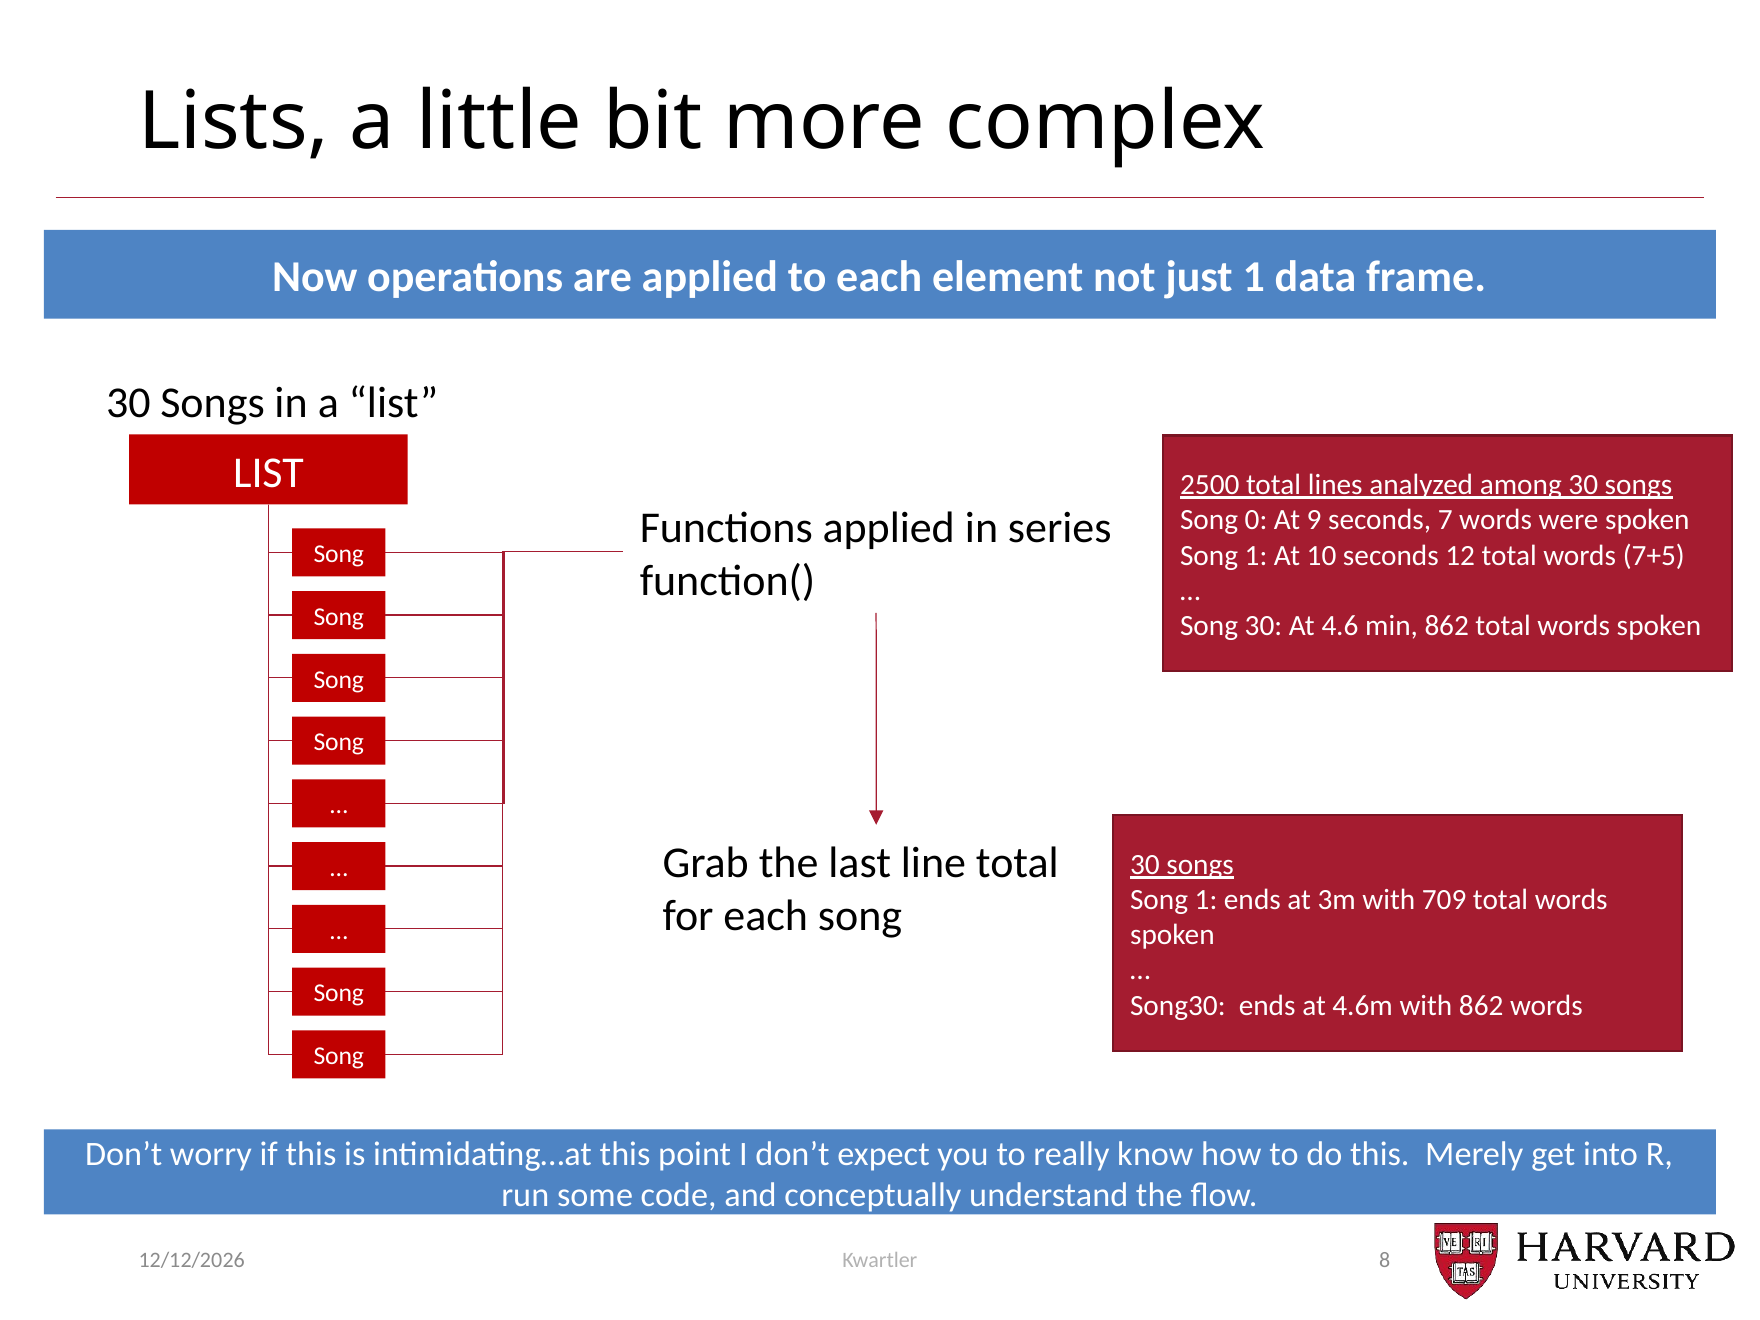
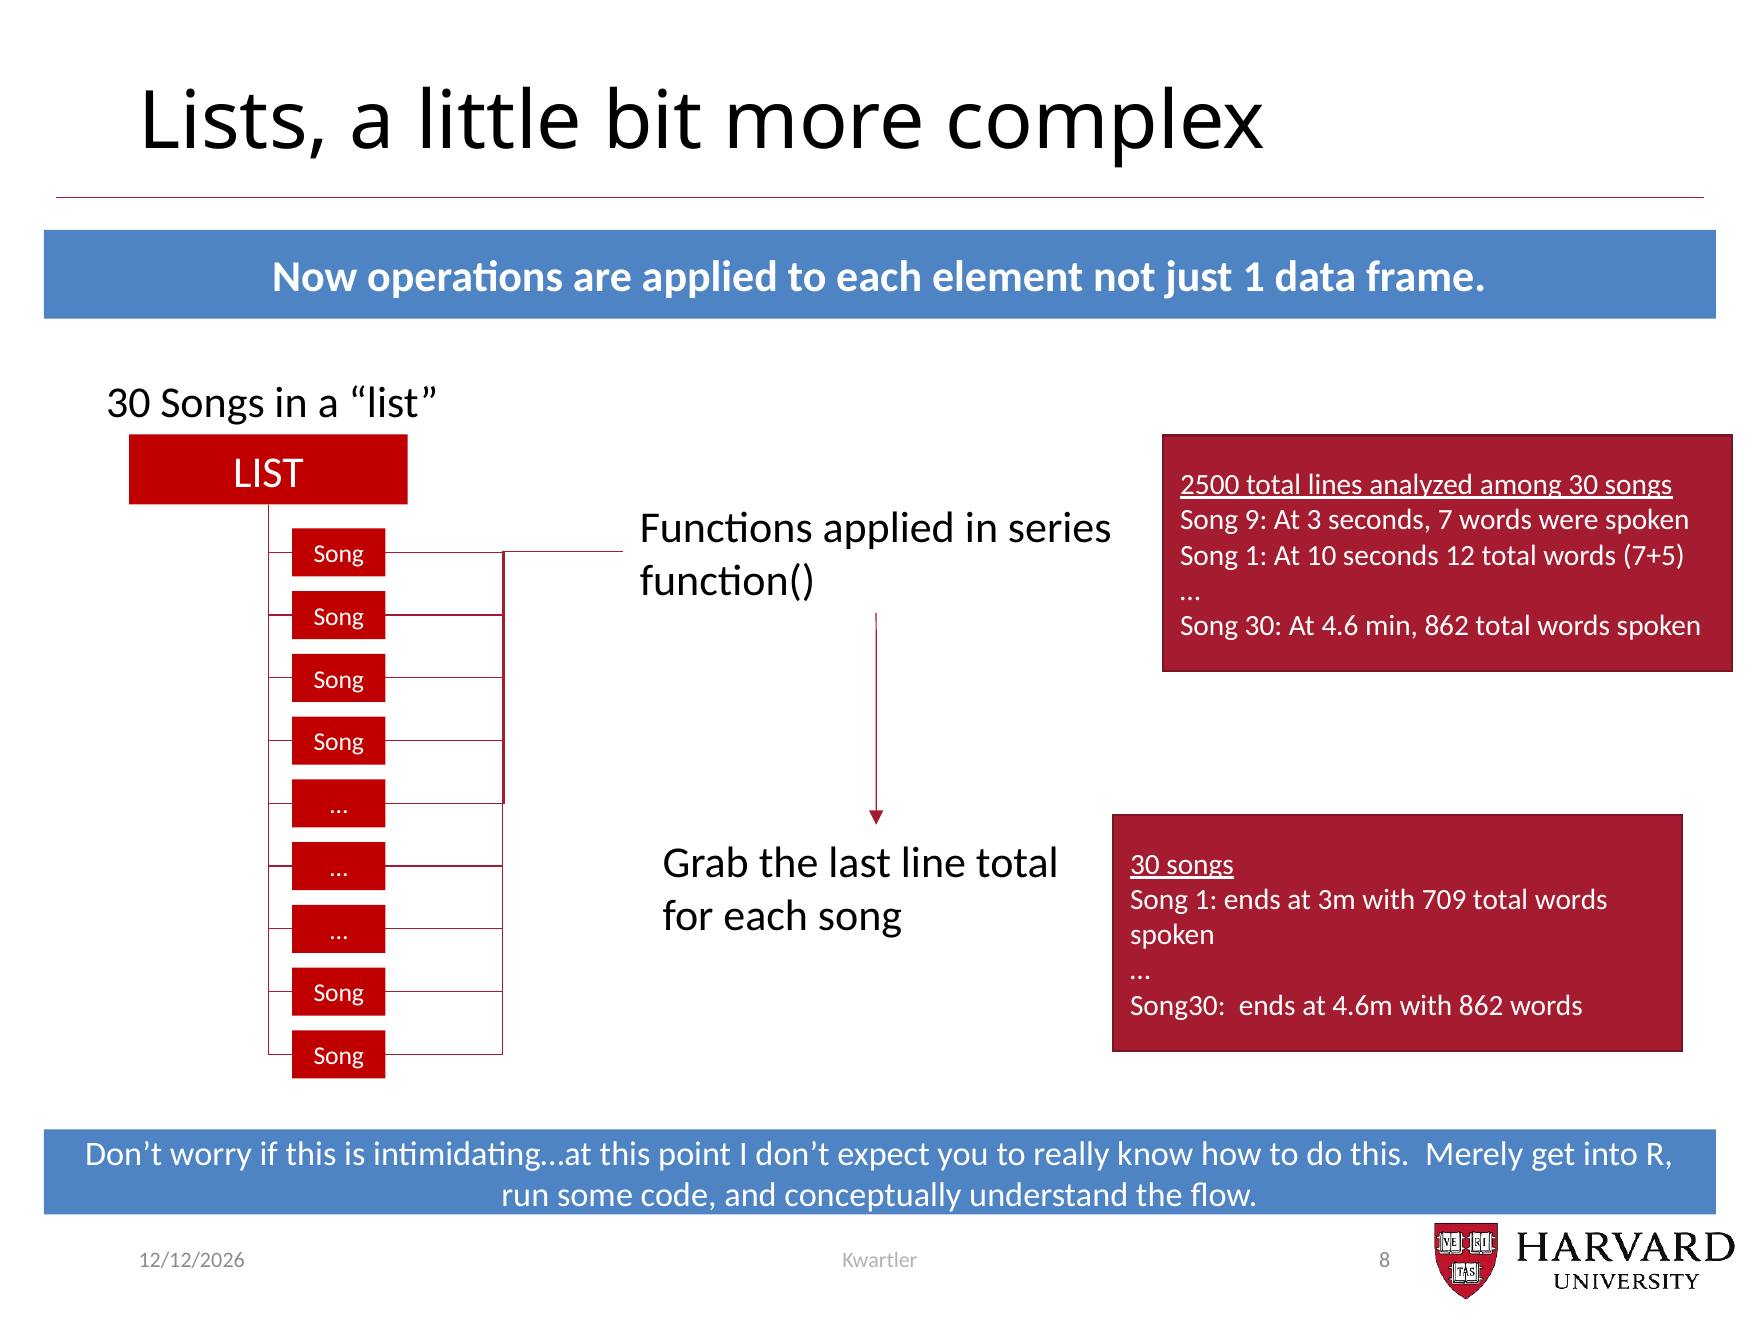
0: 0 -> 9
9: 9 -> 3
